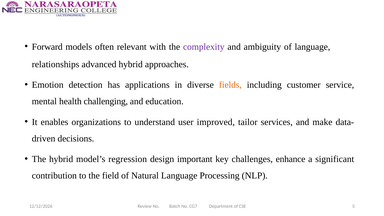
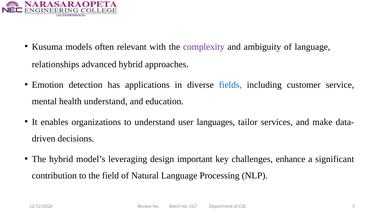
Forward: Forward -> Kusuma
fields colour: orange -> blue
health challenging: challenging -> understand
improved: improved -> languages
regression: regression -> leveraging
